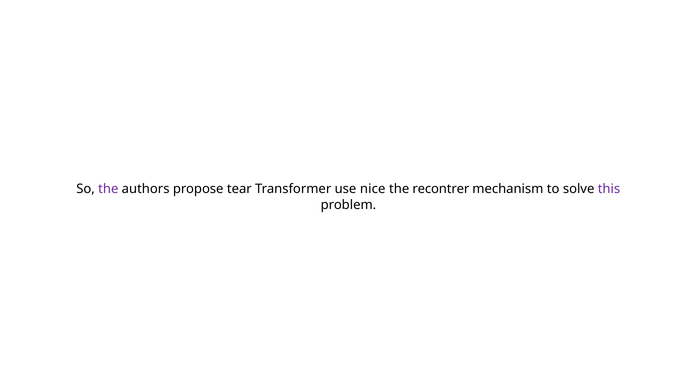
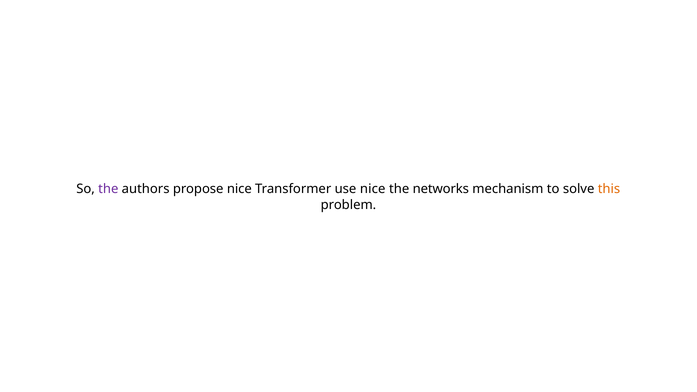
propose tear: tear -> nice
recontrer: recontrer -> networks
this colour: purple -> orange
